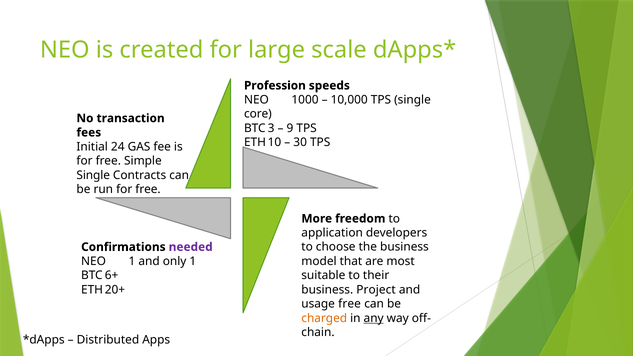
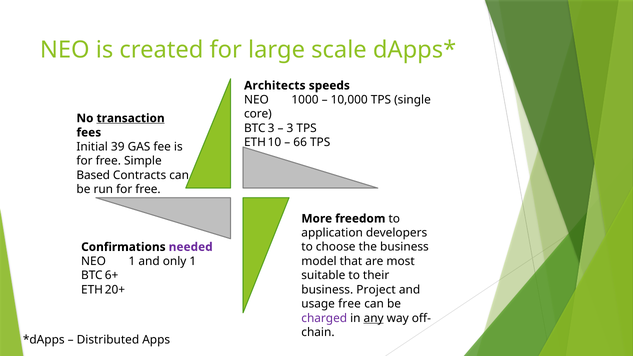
Profession: Profession -> Architects
transaction underline: none -> present
9: 9 -> 3
30: 30 -> 66
24: 24 -> 39
Single at (93, 175): Single -> Based
charged colour: orange -> purple
